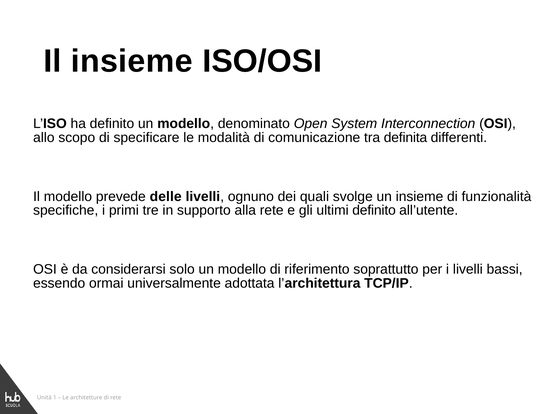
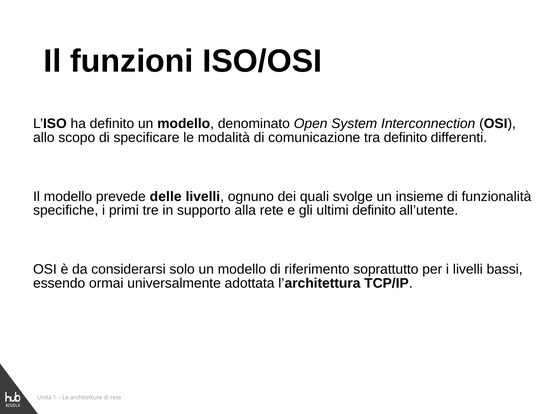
Il insieme: insieme -> funzioni
tra definita: definita -> definito
